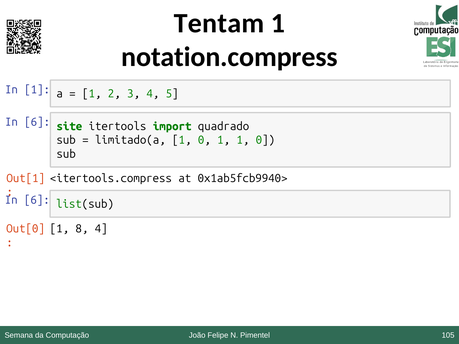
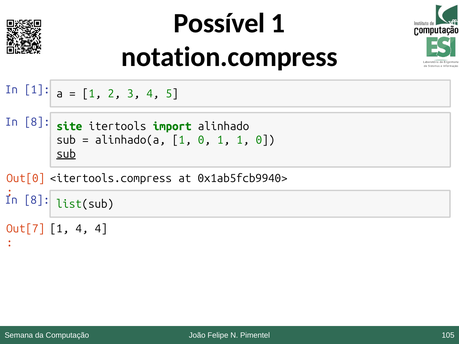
Tentam: Tentam -> Possível
6 at (37, 122): 6 -> 8
quadrado: quadrado -> alinhado
limitado(a: limitado(a -> alinhado(a
sub at (66, 154) underline: none -> present
Out[1: Out[1 -> Out[0
6 at (37, 200): 6 -> 8
Out[0: Out[0 -> Out[7
1 8: 8 -> 4
